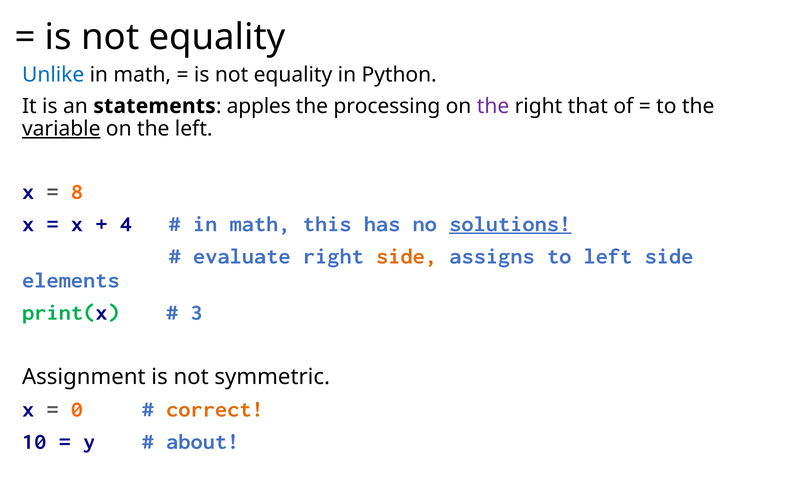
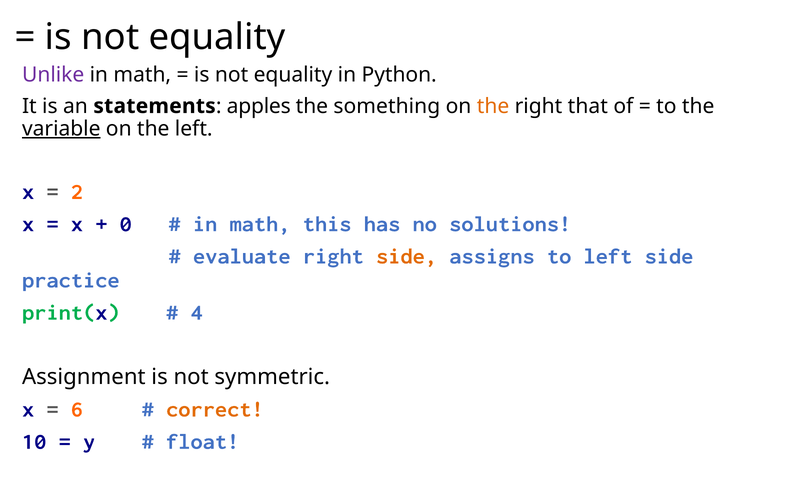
Unlike colour: blue -> purple
processing: processing -> something
the at (493, 106) colour: purple -> orange
8: 8 -> 2
4: 4 -> 0
solutions underline: present -> none
elements: elements -> practice
3: 3 -> 4
0: 0 -> 6
about: about -> float
